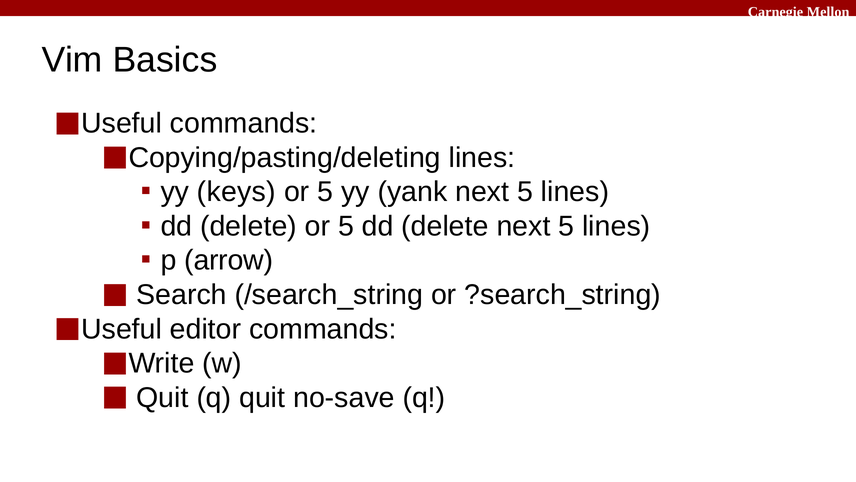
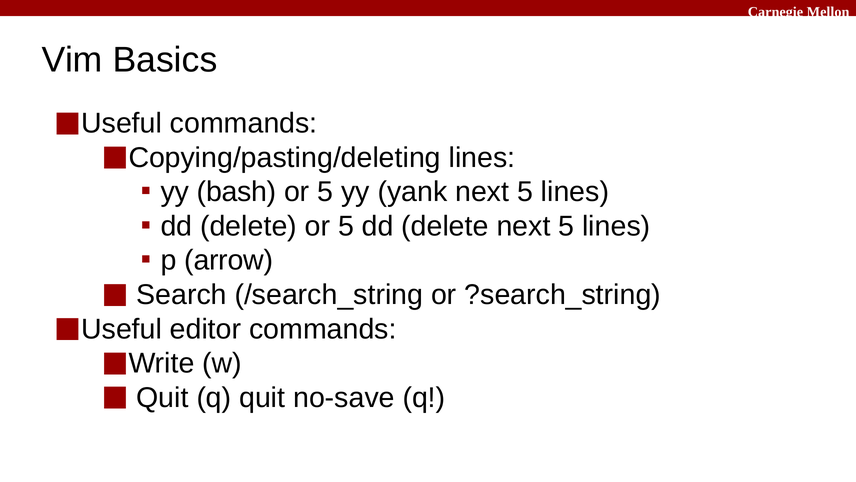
keys: keys -> bash
